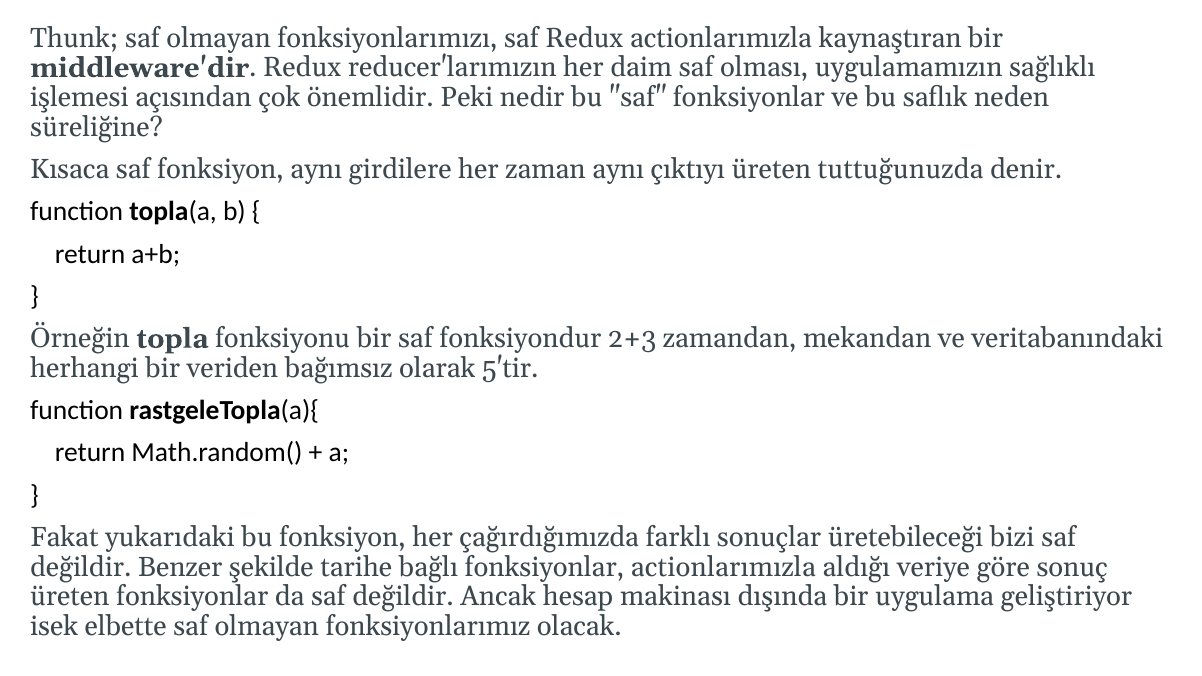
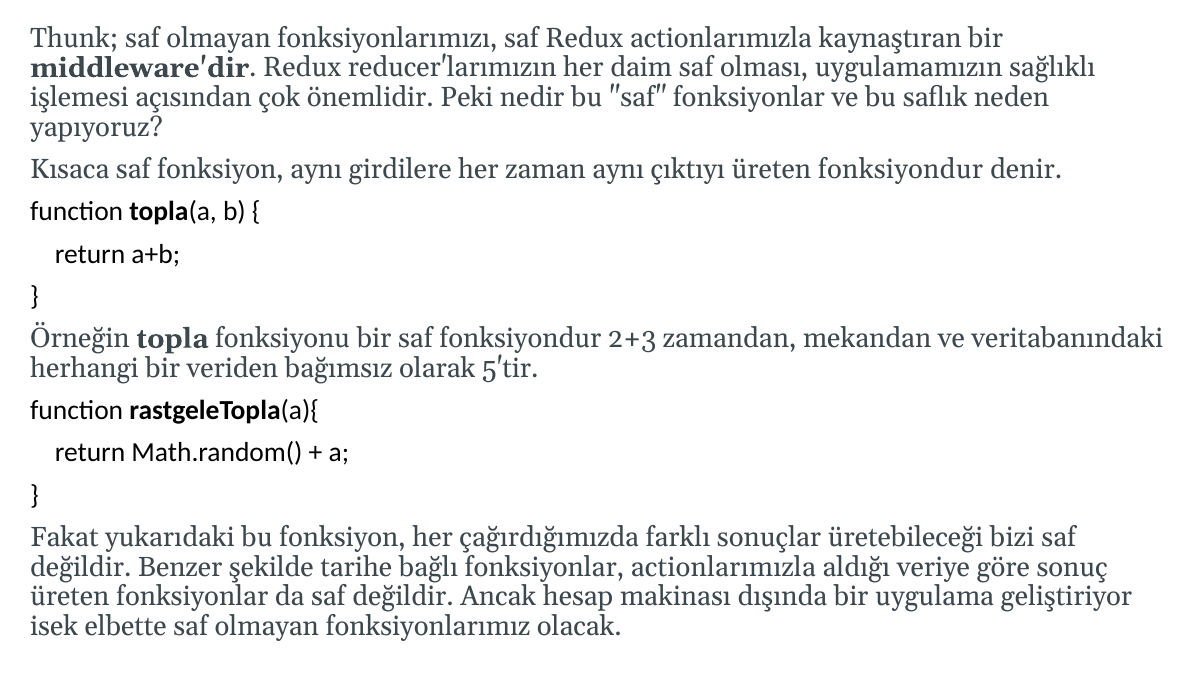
süreliğine: süreliğine -> yapıyoruz
üreten tuttuğunuzda: tuttuğunuzda -> fonksiyondur
